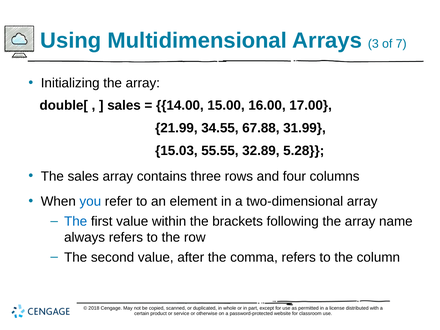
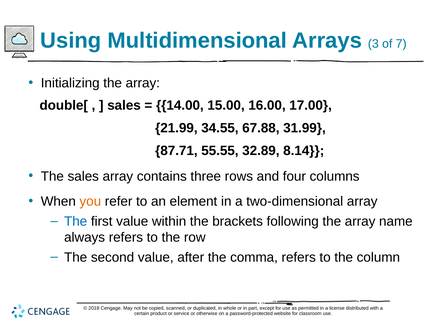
15.03: 15.03 -> 87.71
5.28: 5.28 -> 8.14
you colour: blue -> orange
